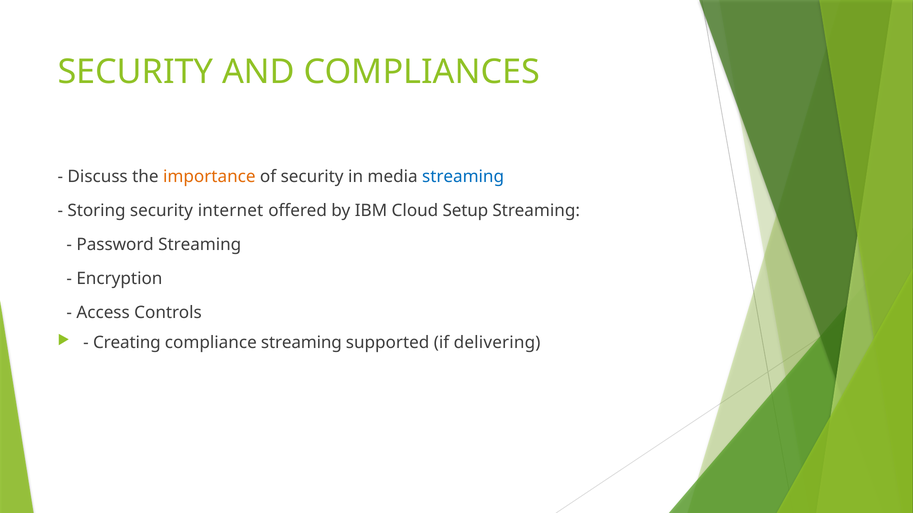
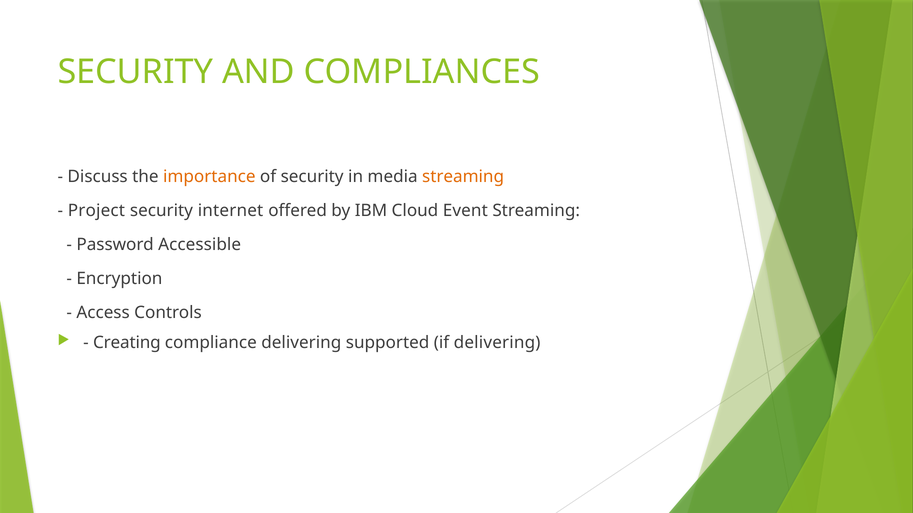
streaming at (463, 177) colour: blue -> orange
Storing: Storing -> Project
Setup: Setup -> Event
Password Streaming: Streaming -> Accessible
compliance streaming: streaming -> delivering
